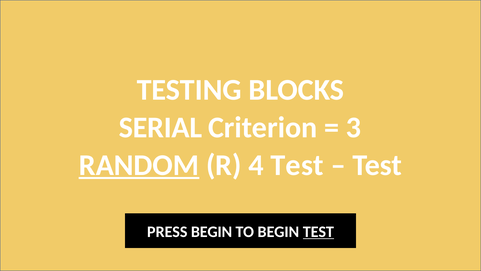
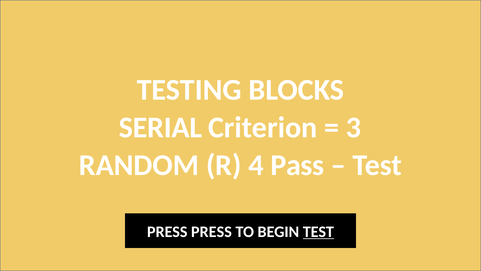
RANDOM underline: present -> none
4 Test: Test -> Pass
PRESS BEGIN: BEGIN -> PRESS
